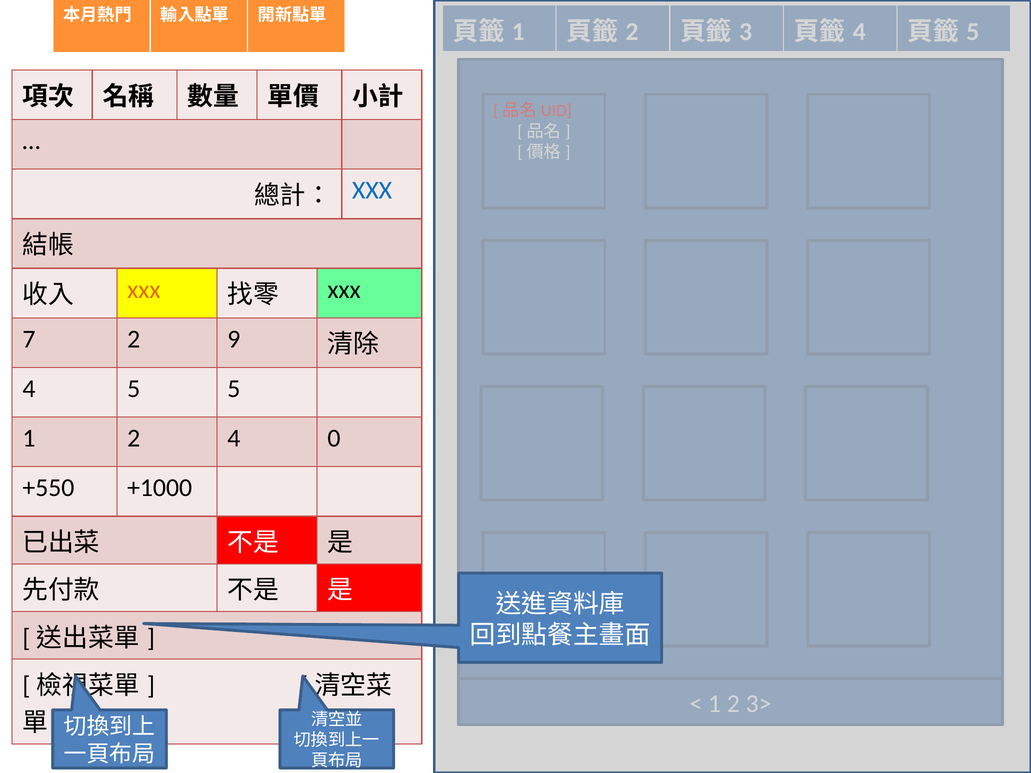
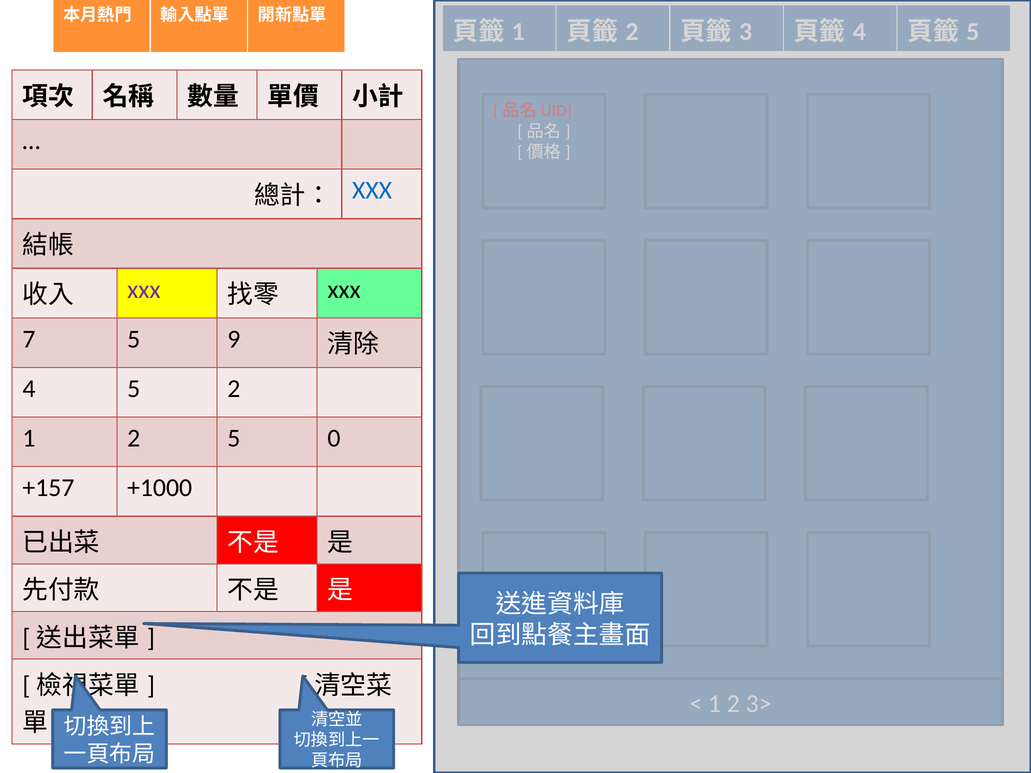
xxx at (144, 290) colour: orange -> purple
7 2: 2 -> 5
5 5: 5 -> 2
2 4: 4 -> 5
+550: +550 -> +157
